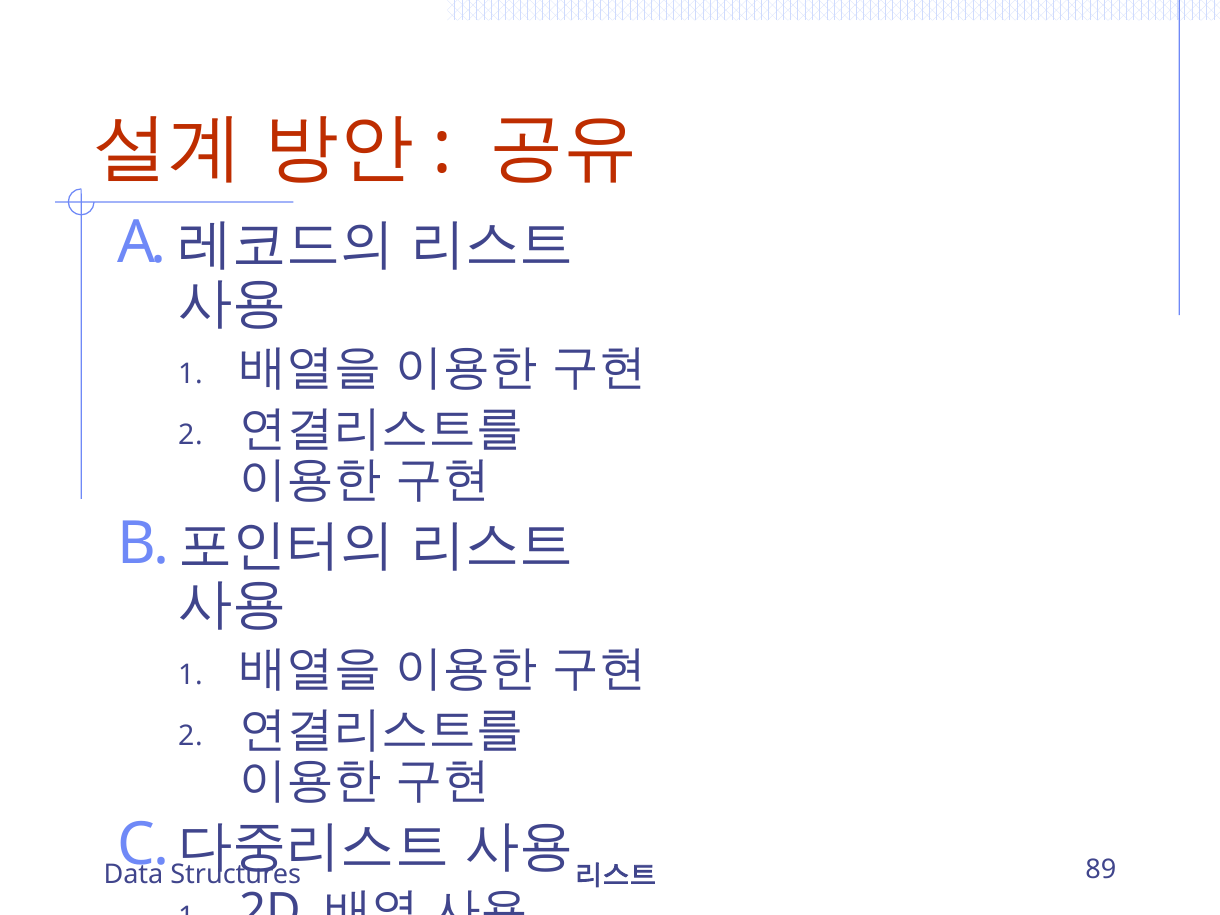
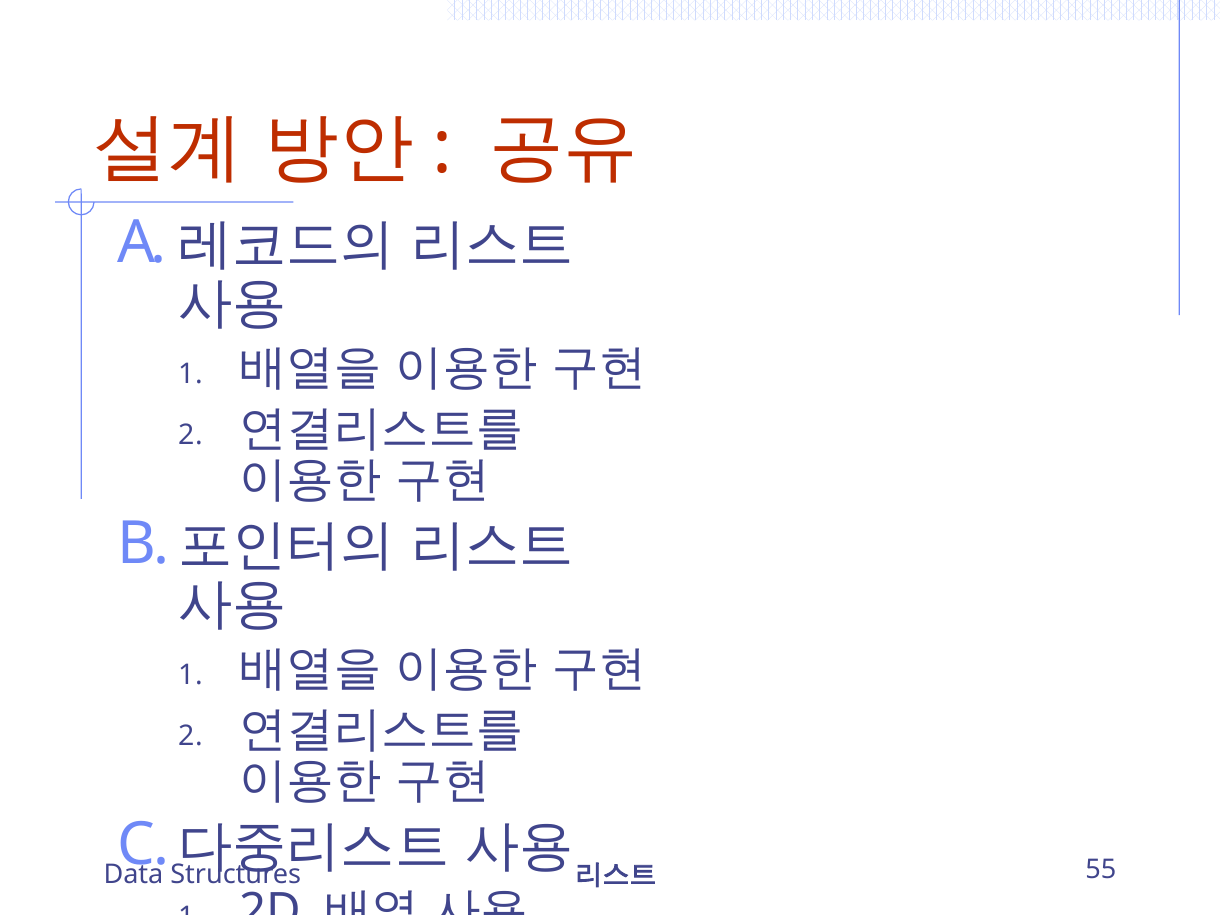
89: 89 -> 55
